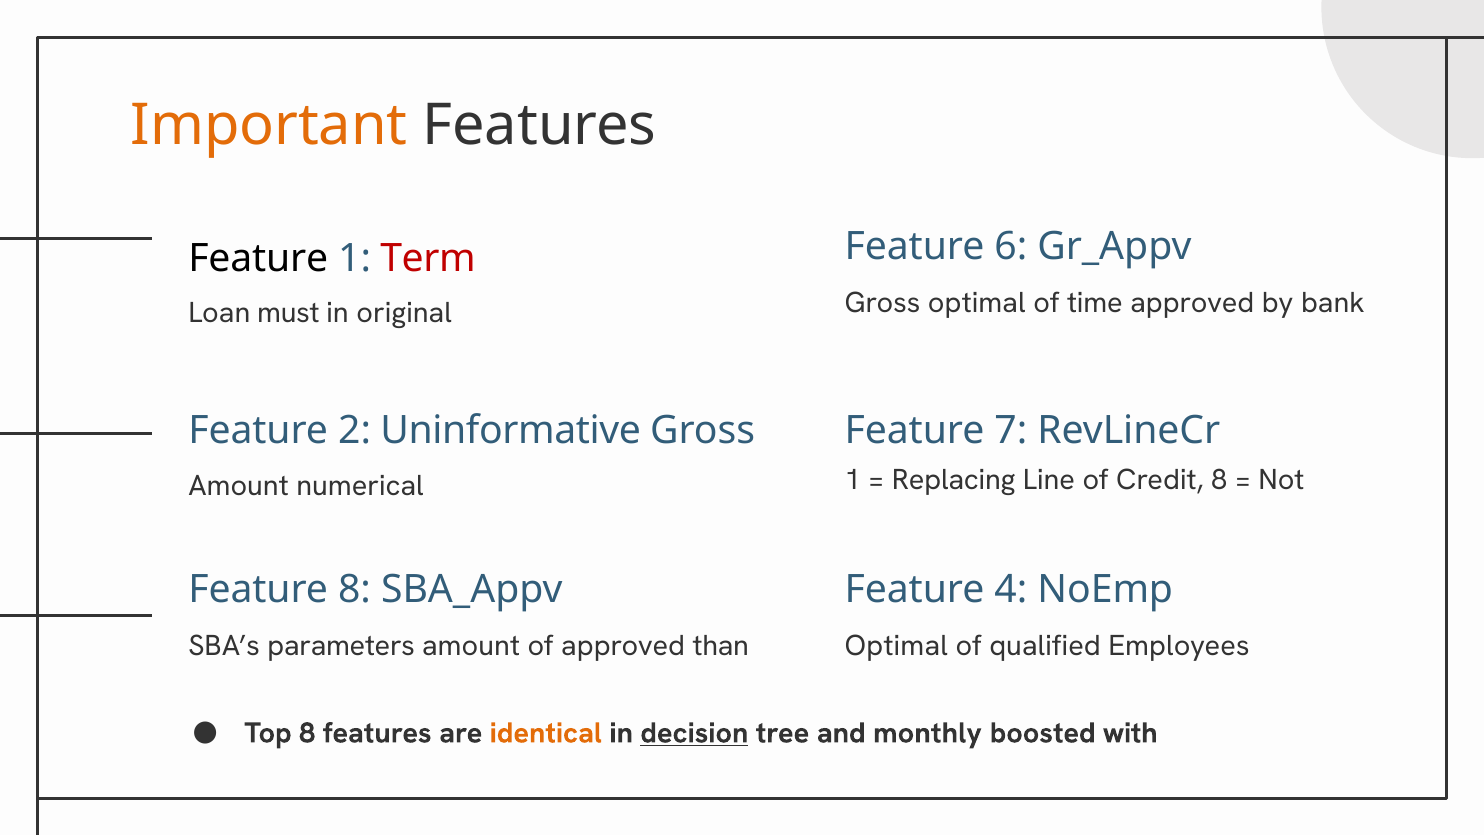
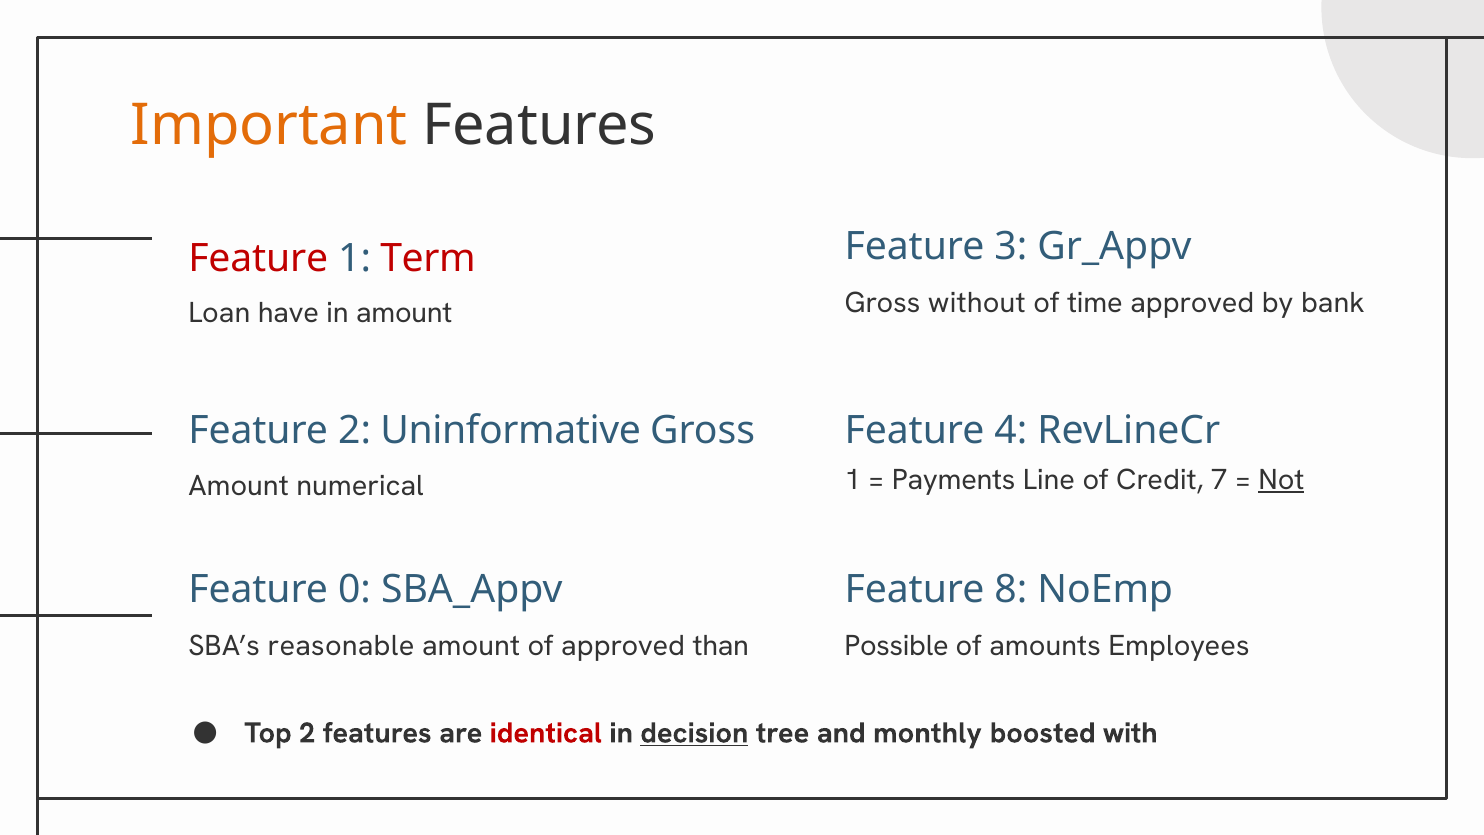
6: 6 -> 3
Feature at (258, 259) colour: black -> red
Gross optimal: optimal -> without
must: must -> have
in original: original -> amount
7: 7 -> 4
Replacing: Replacing -> Payments
Credit 8: 8 -> 7
Not underline: none -> present
Feature 8: 8 -> 0
4: 4 -> 8
parameters: parameters -> reasonable
Optimal at (896, 646): Optimal -> Possible
qualified: qualified -> amounts
Top 8: 8 -> 2
identical colour: orange -> red
